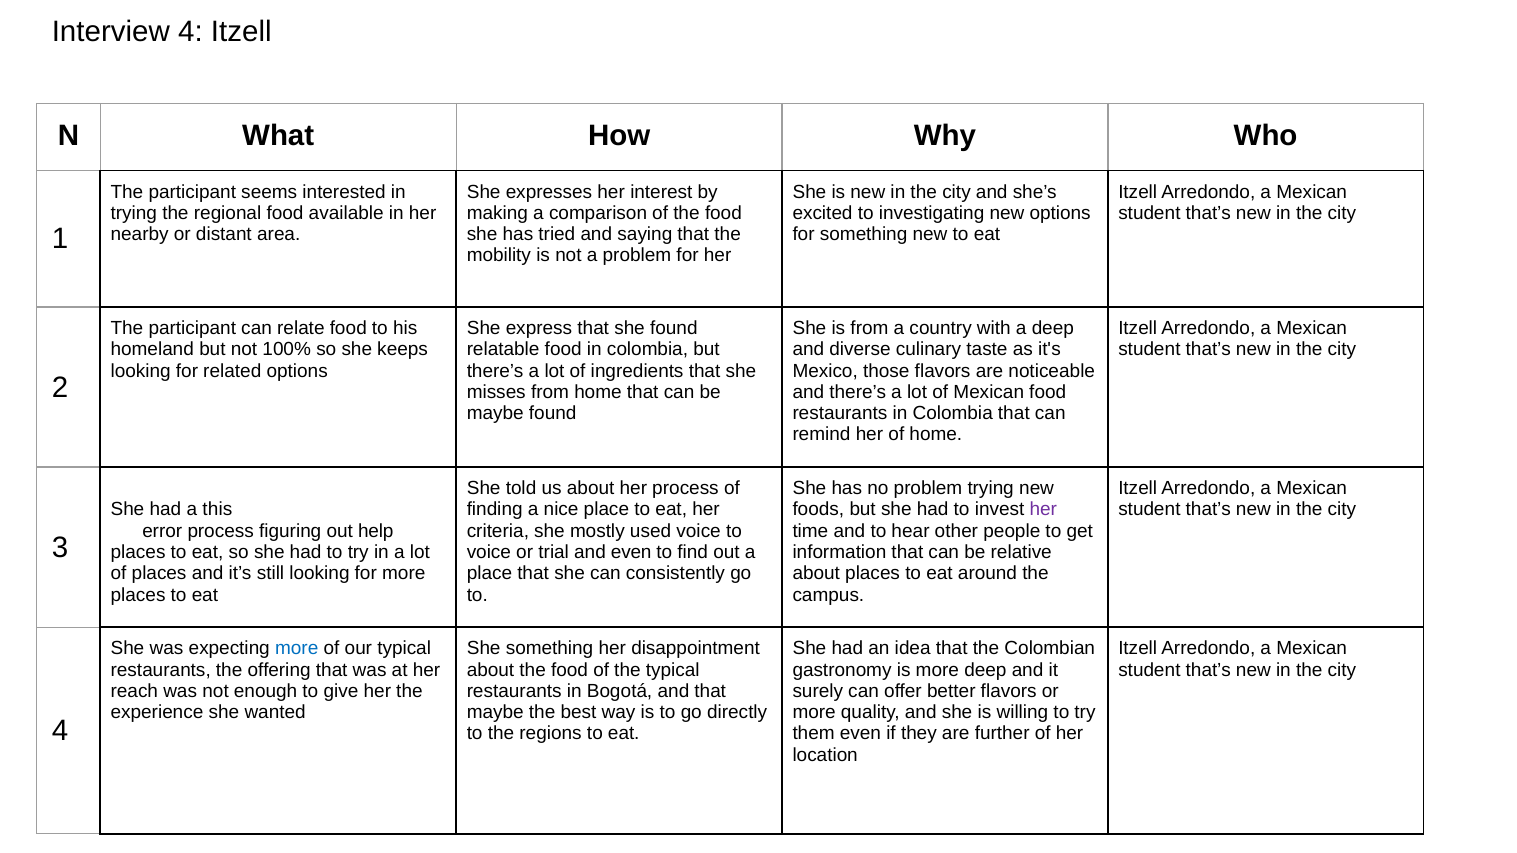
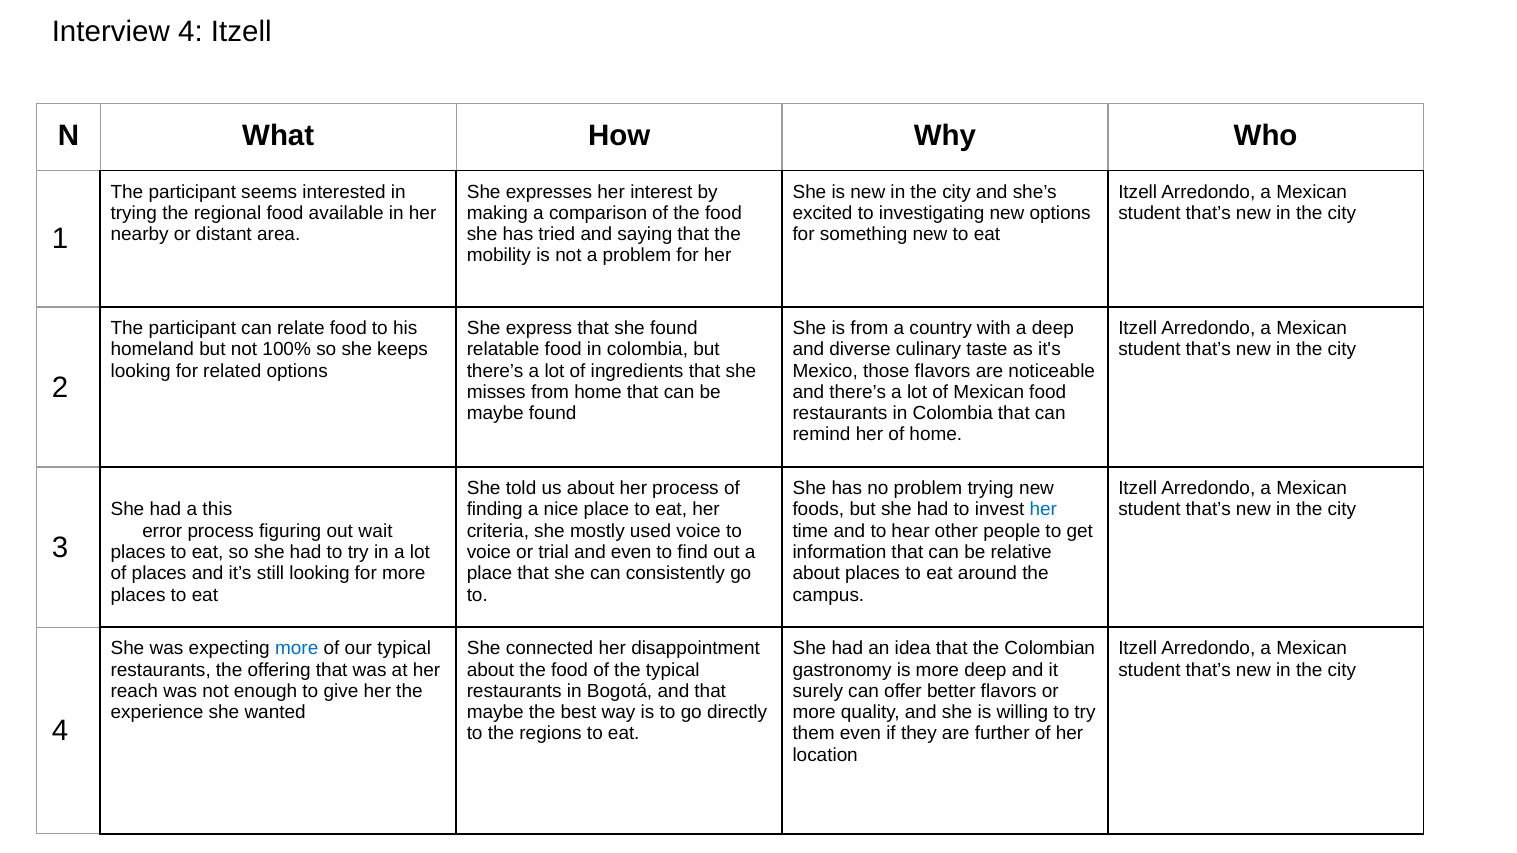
her at (1043, 510) colour: purple -> blue
help: help -> wait
She something: something -> connected
